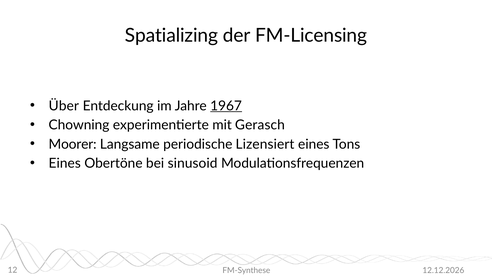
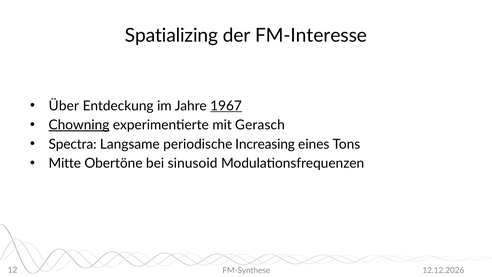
FM-Licensing: FM-Licensing -> FM-Interesse
Chowning underline: none -> present
Moorer: Moorer -> Spectra
Lizensiert: Lizensiert -> Increasing
Eines at (65, 163): Eines -> Mitte
